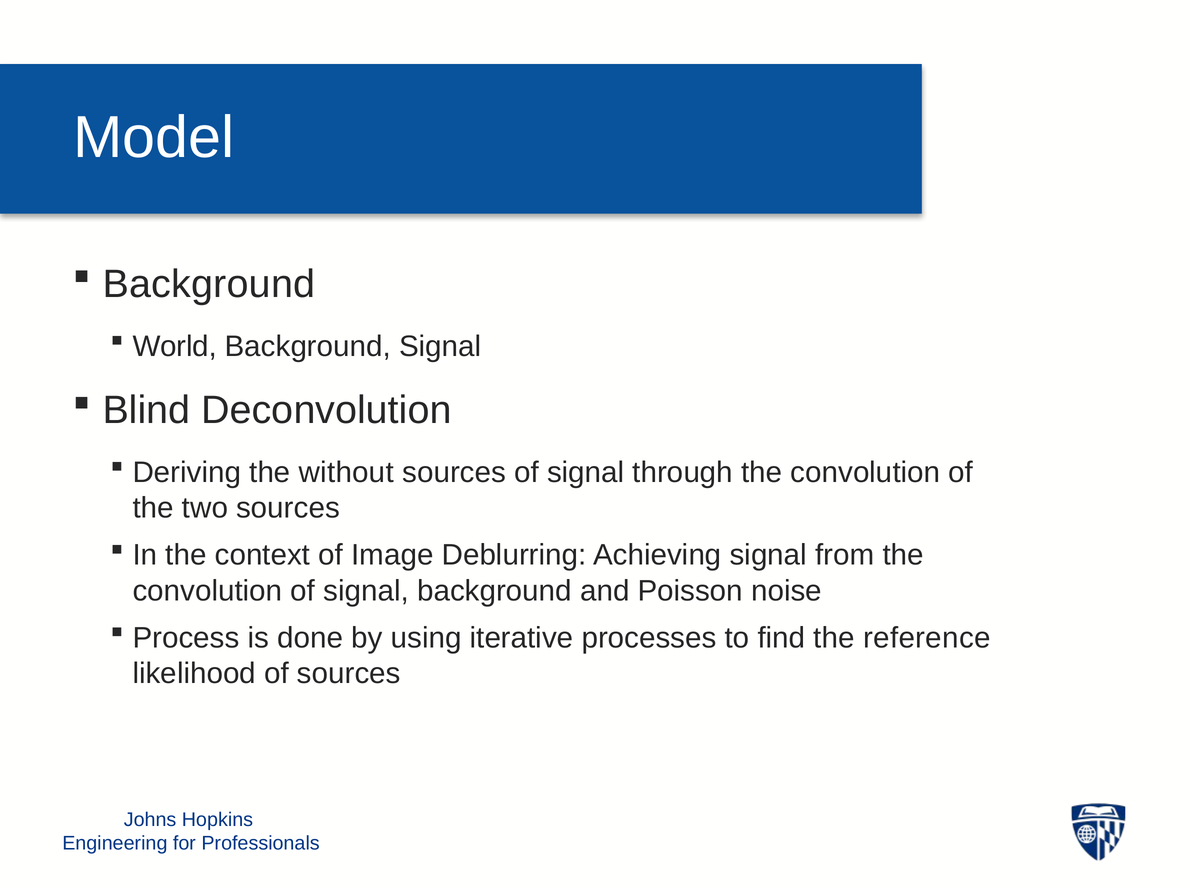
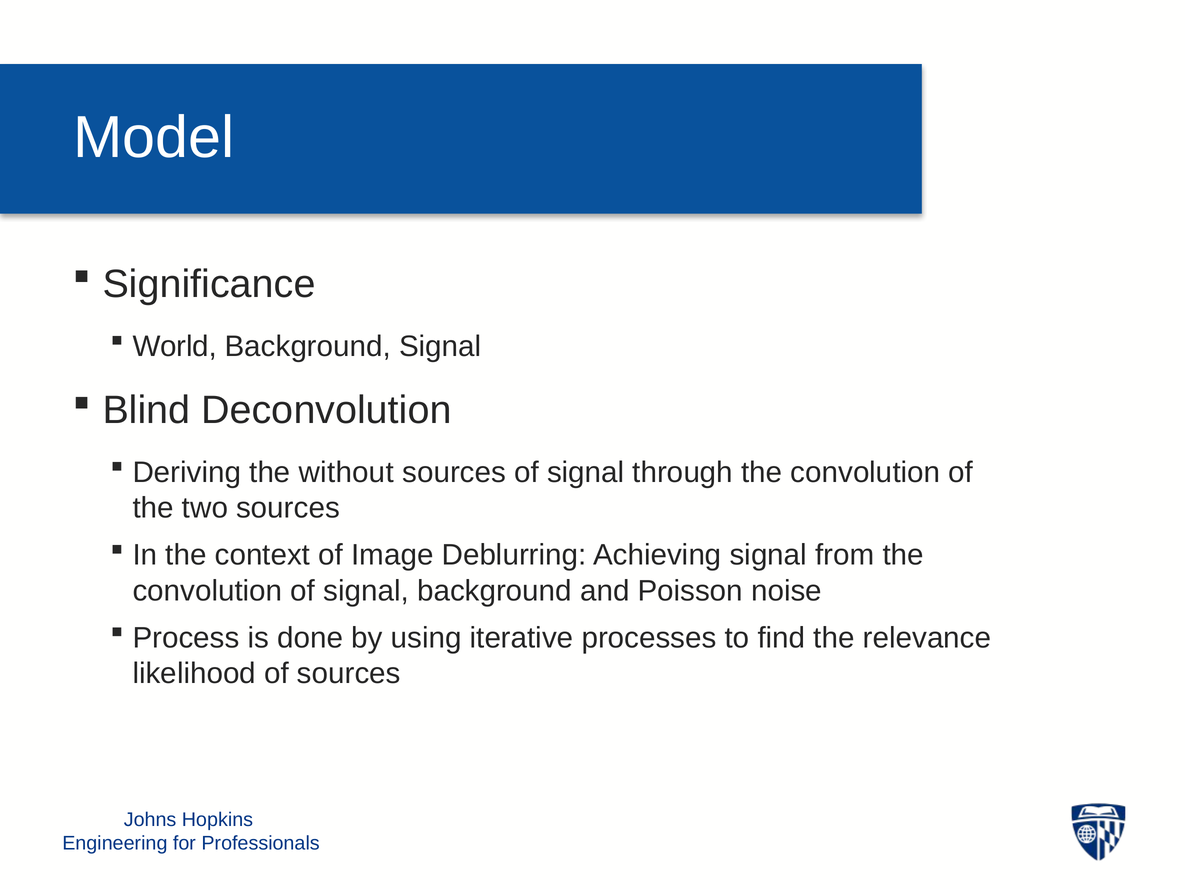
Background at (209, 284): Background -> Significance
reference: reference -> relevance
